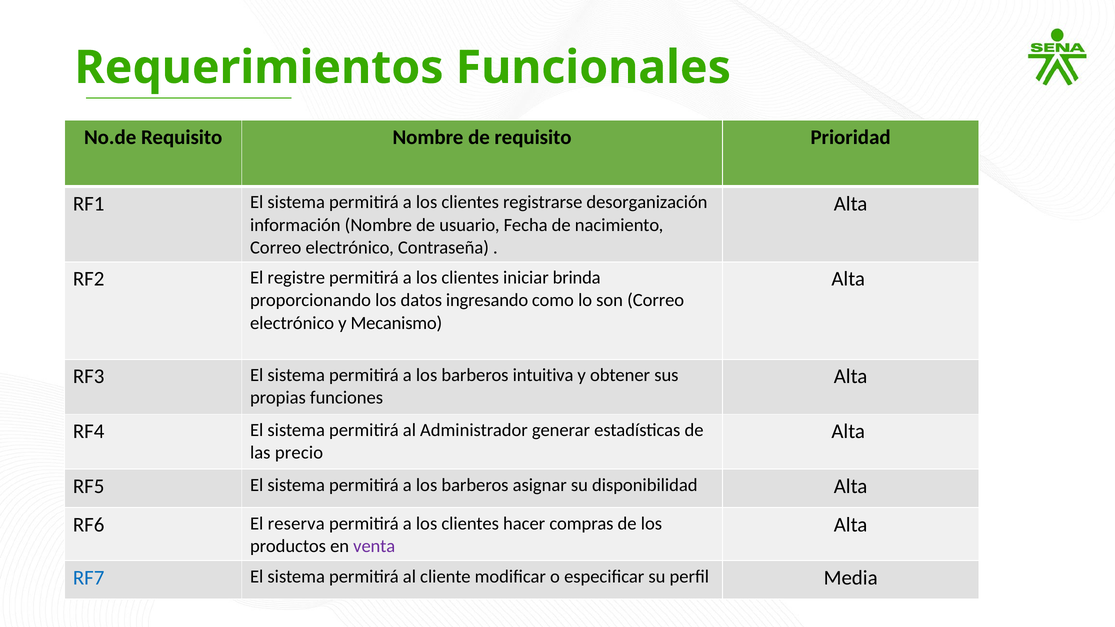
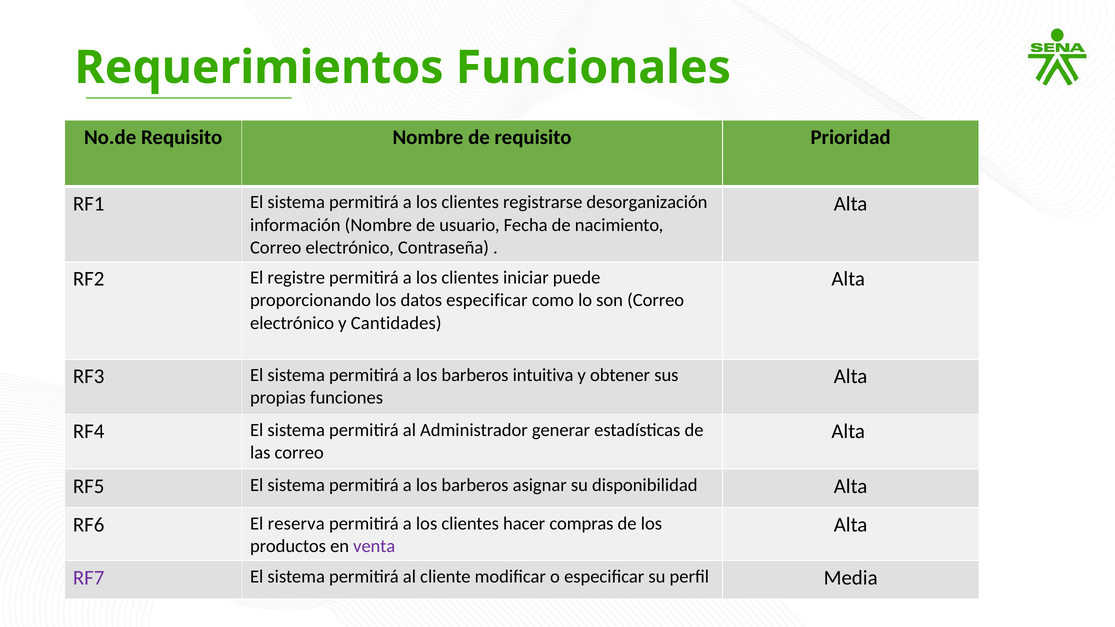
brinda: brinda -> puede
datos ingresando: ingresando -> especificar
Mecanismo: Mecanismo -> Cantidades
las precio: precio -> correo
RF7 colour: blue -> purple
